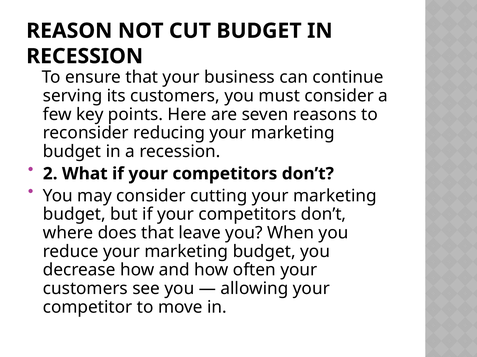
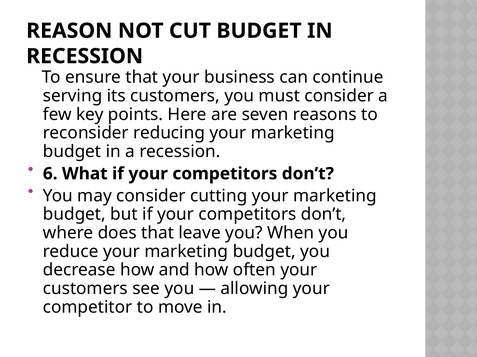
2: 2 -> 6
